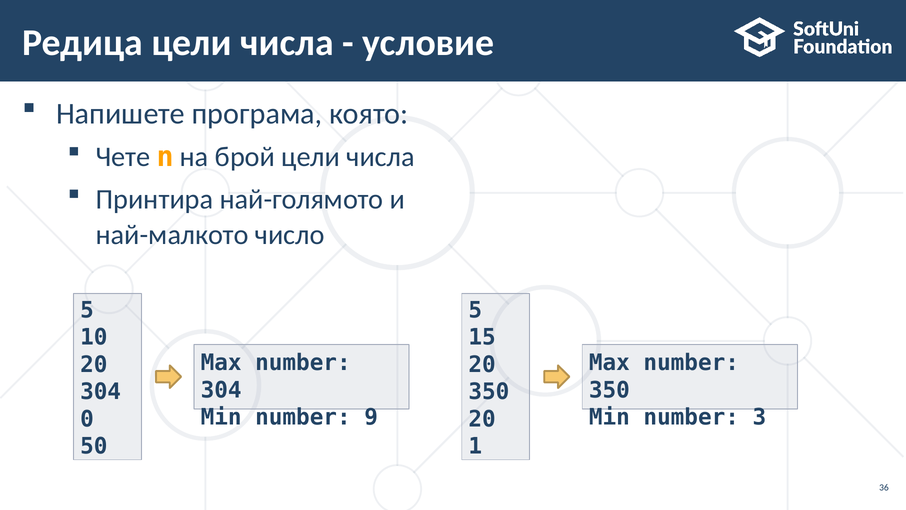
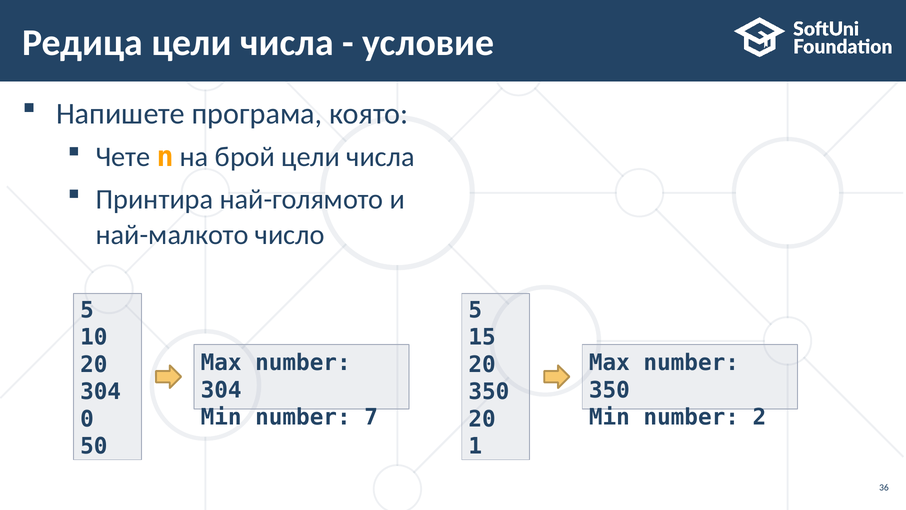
9: 9 -> 7
3: 3 -> 2
